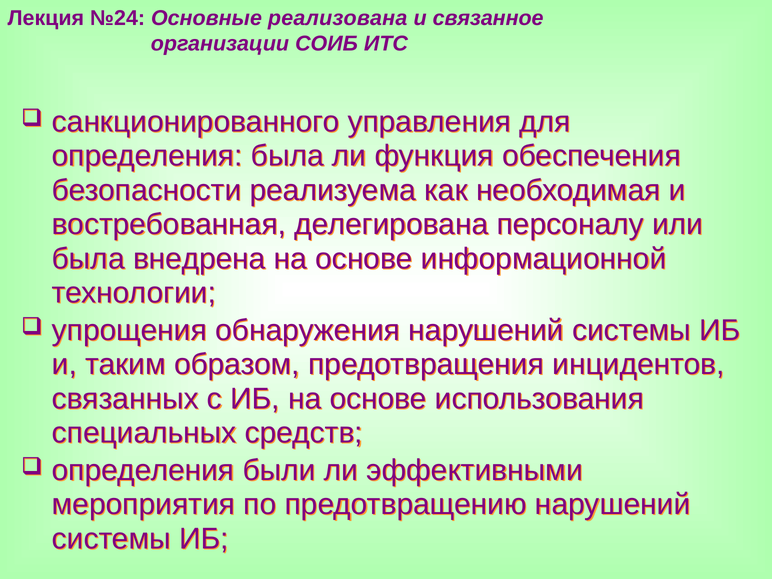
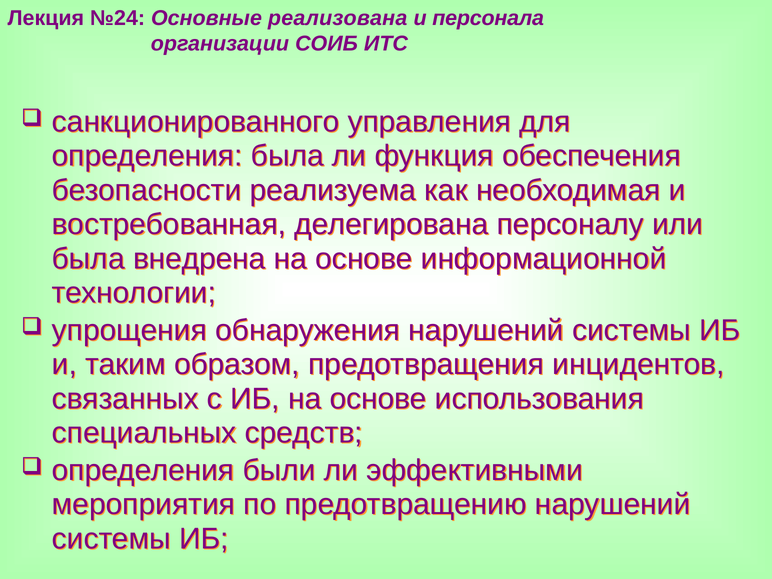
связанное: связанное -> персонала
